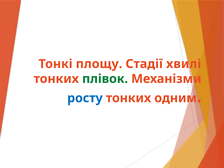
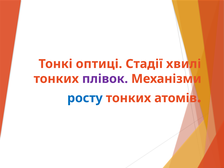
площу: площу -> оптиці
плівок colour: green -> purple
одним: одним -> атомів
